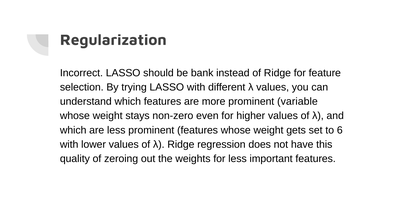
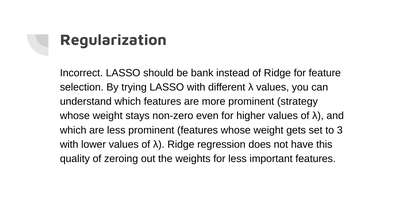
variable: variable -> strategy
6: 6 -> 3
